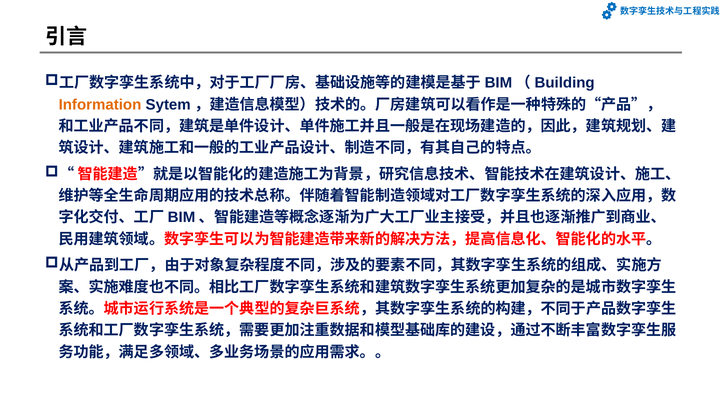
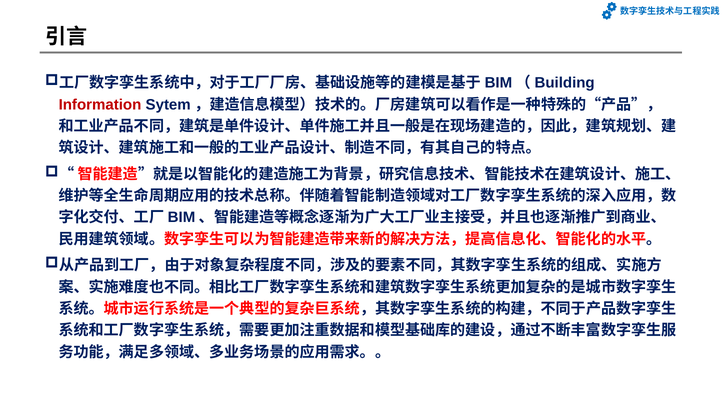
Information colour: orange -> red
